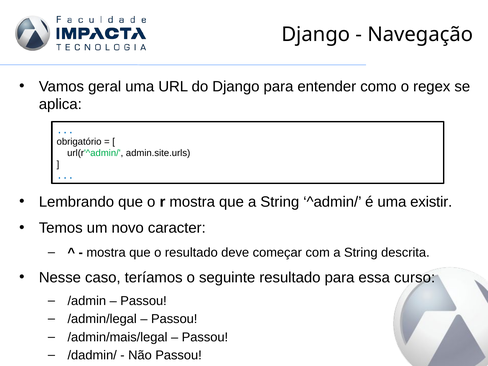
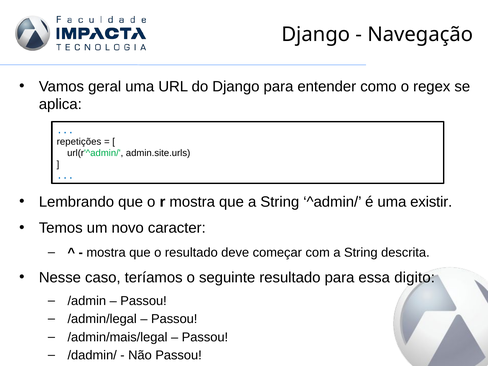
obrigatório: obrigatório -> repetições
curso: curso -> digito
